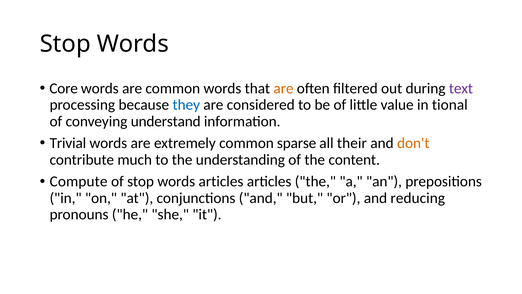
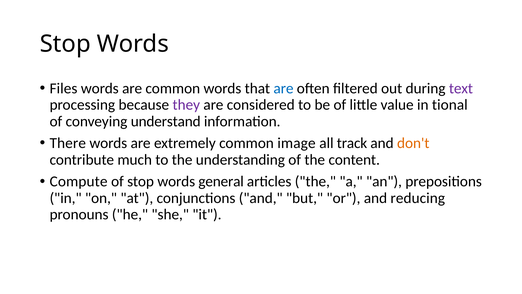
Core: Core -> Files
are at (283, 88) colour: orange -> blue
they colour: blue -> purple
Trivial: Trivial -> There
sparse: sparse -> image
their: their -> track
words articles: articles -> general
